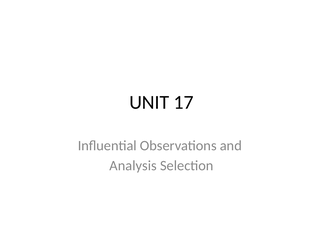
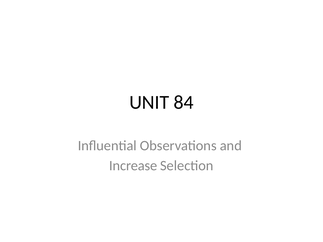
17: 17 -> 84
Analysis: Analysis -> Increase
